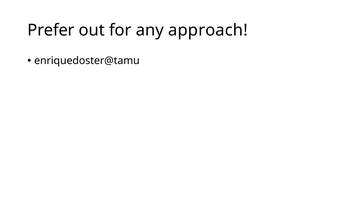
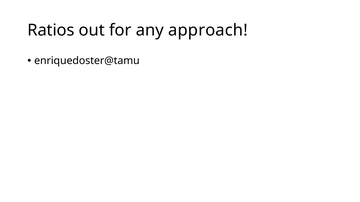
Prefer: Prefer -> Ratios
